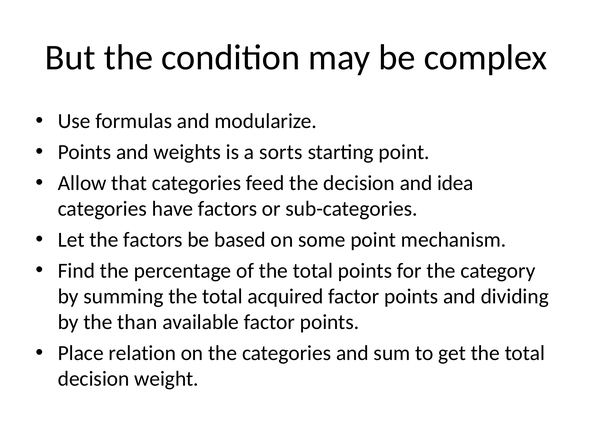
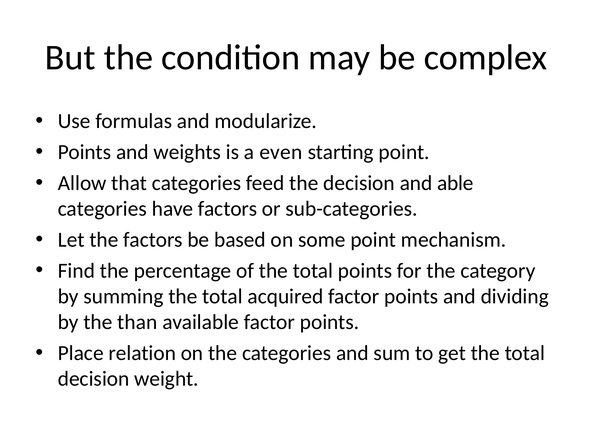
sorts: sorts -> even
idea: idea -> able
